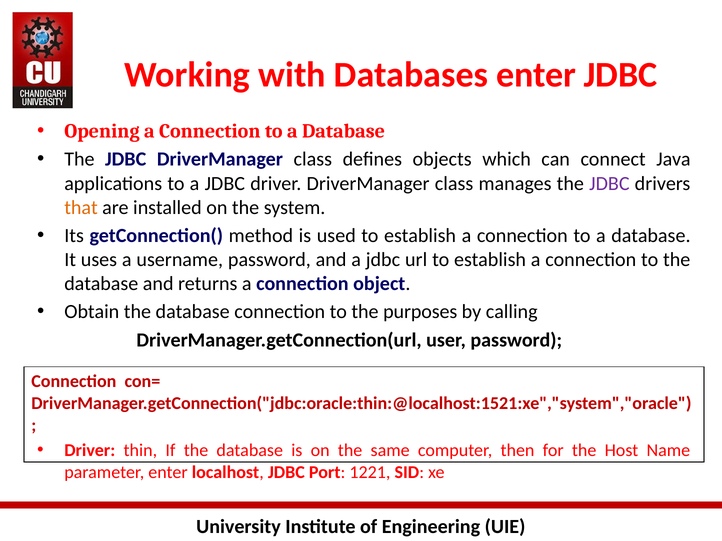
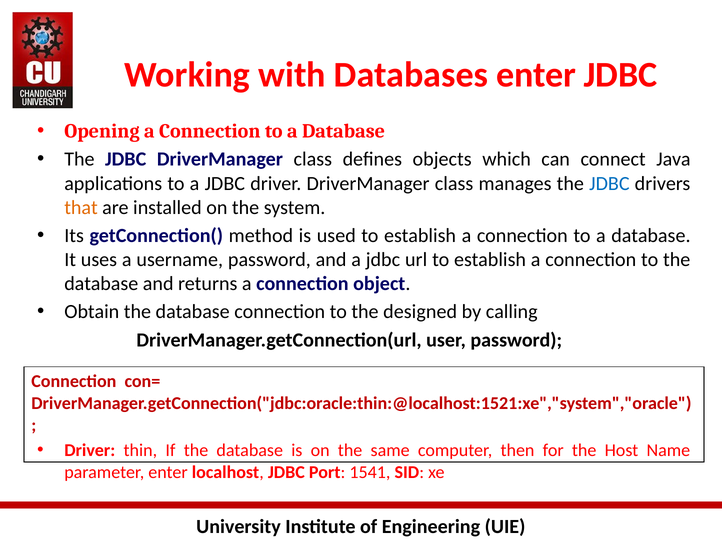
JDBC at (609, 184) colour: purple -> blue
purposes: purposes -> designed
1221: 1221 -> 1541
